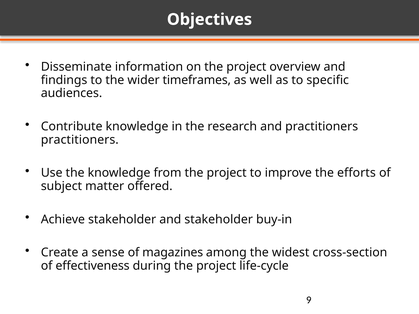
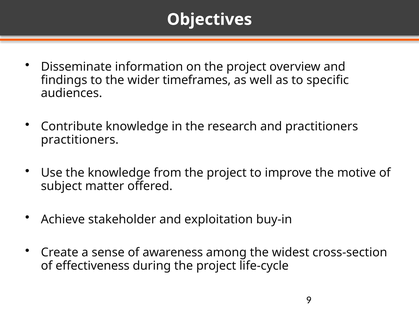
efforts: efforts -> motive
and stakeholder: stakeholder -> exploitation
magazines: magazines -> awareness
